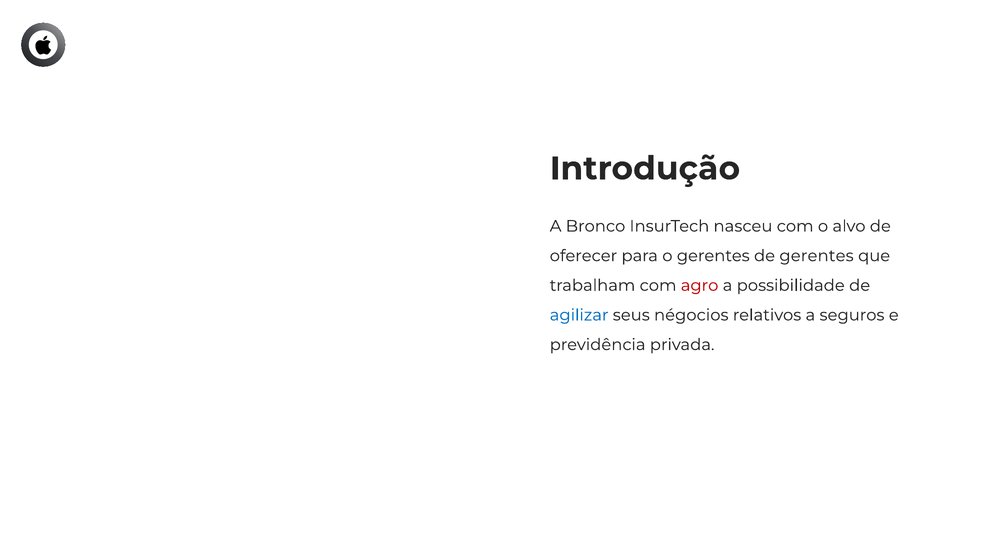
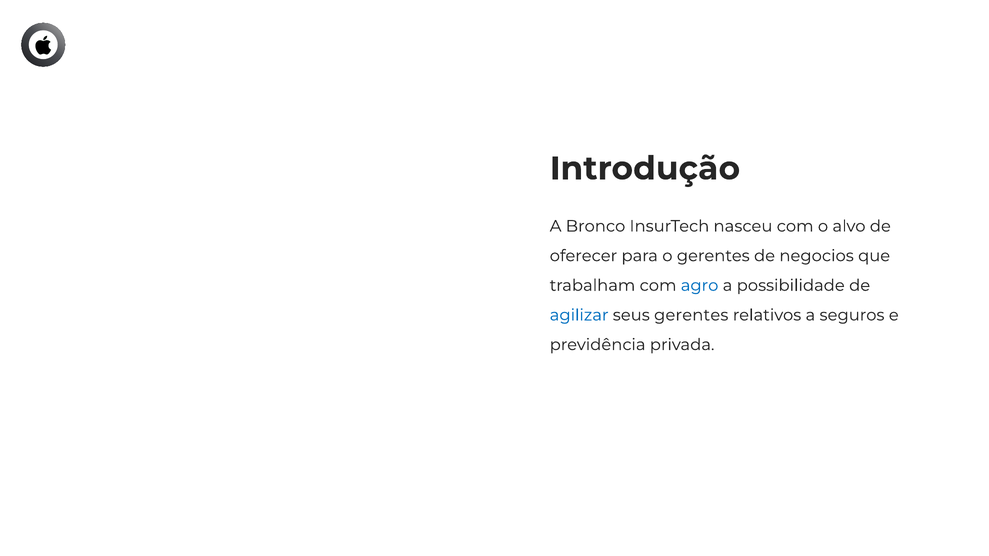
de gerentes: gerentes -> negocios
agro colour: red -> blue
seus négocios: négocios -> gerentes
